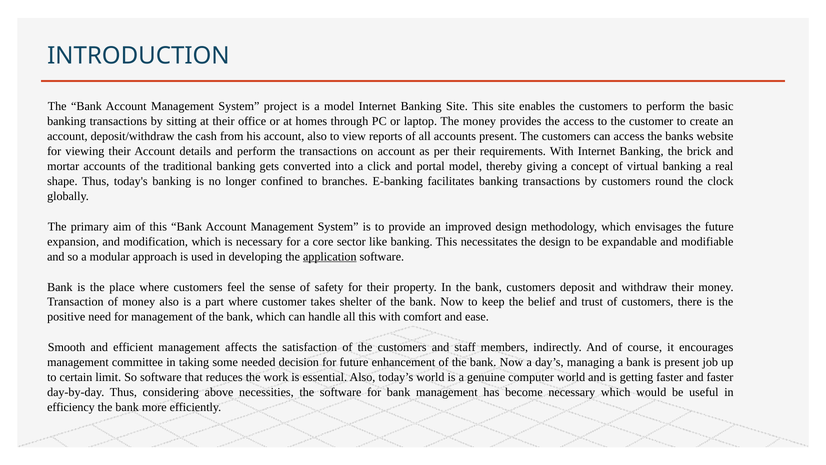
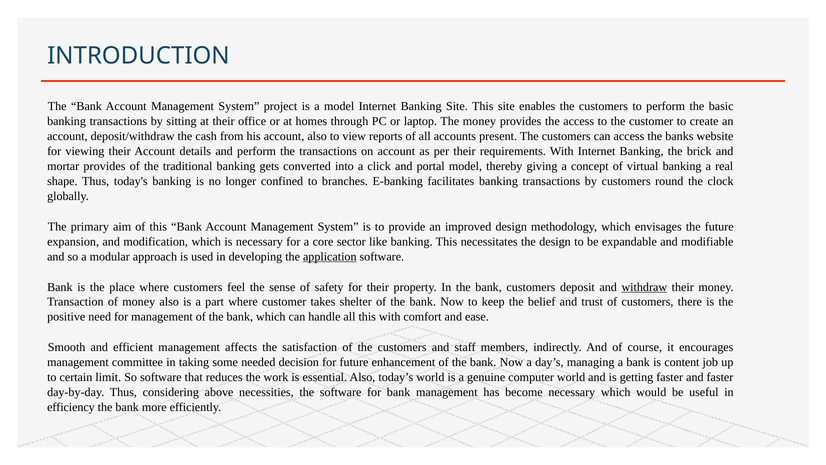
mortar accounts: accounts -> provides
withdraw underline: none -> present
is present: present -> content
